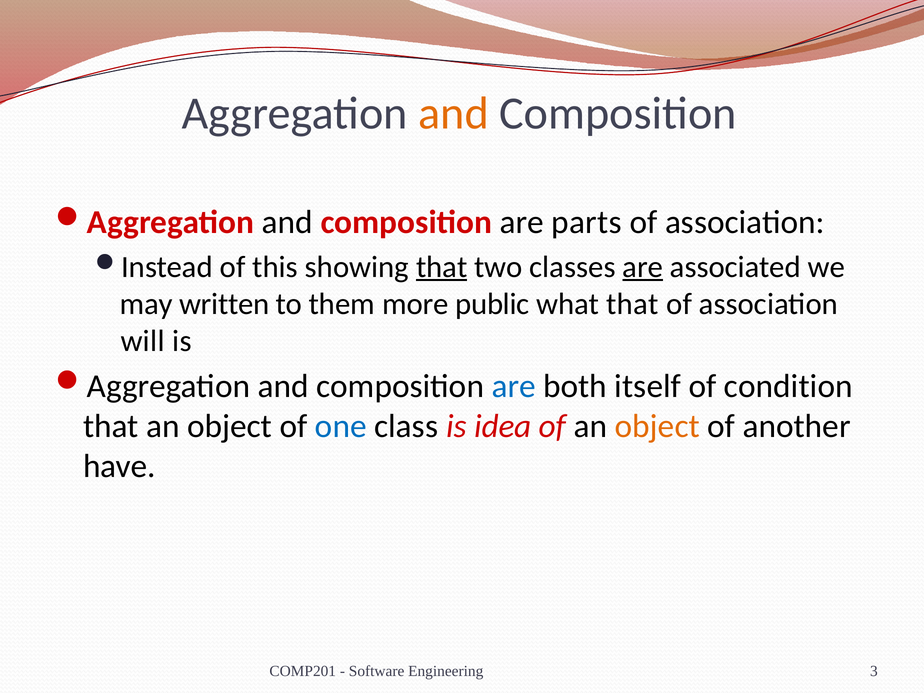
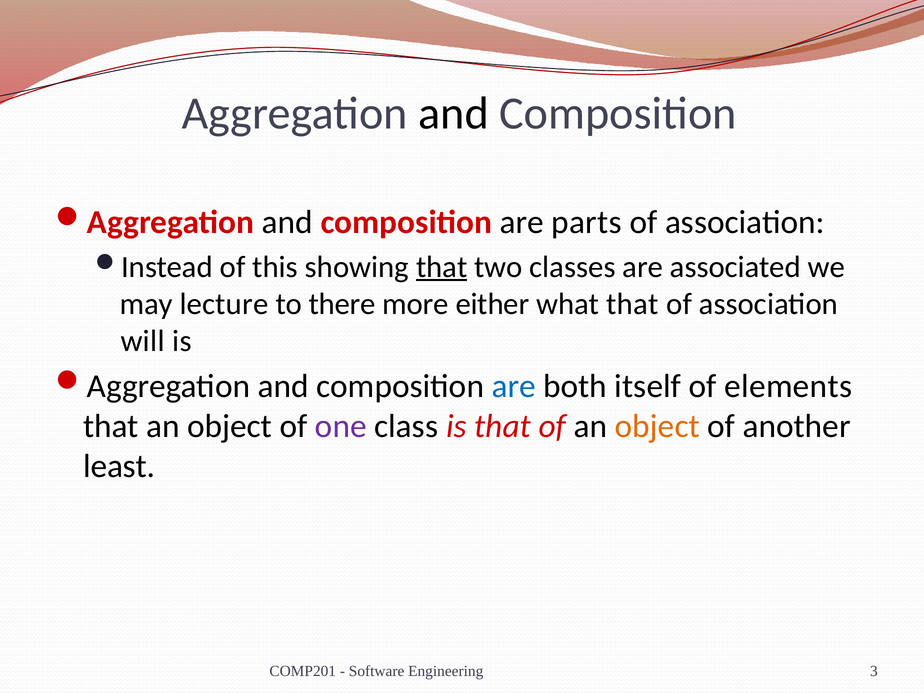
and at (454, 114) colour: orange -> black
are at (643, 267) underline: present -> none
written: written -> lecture
them: them -> there
public: public -> either
condition: condition -> elements
one colour: blue -> purple
is idea: idea -> that
have: have -> least
